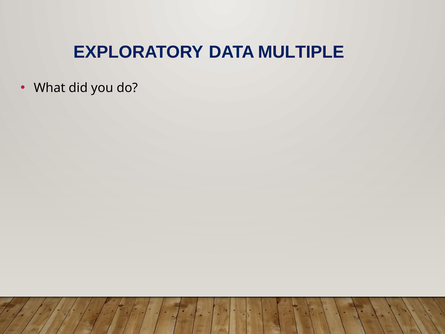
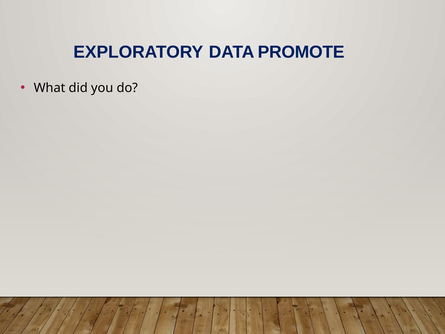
MULTIPLE: MULTIPLE -> PROMOTE
